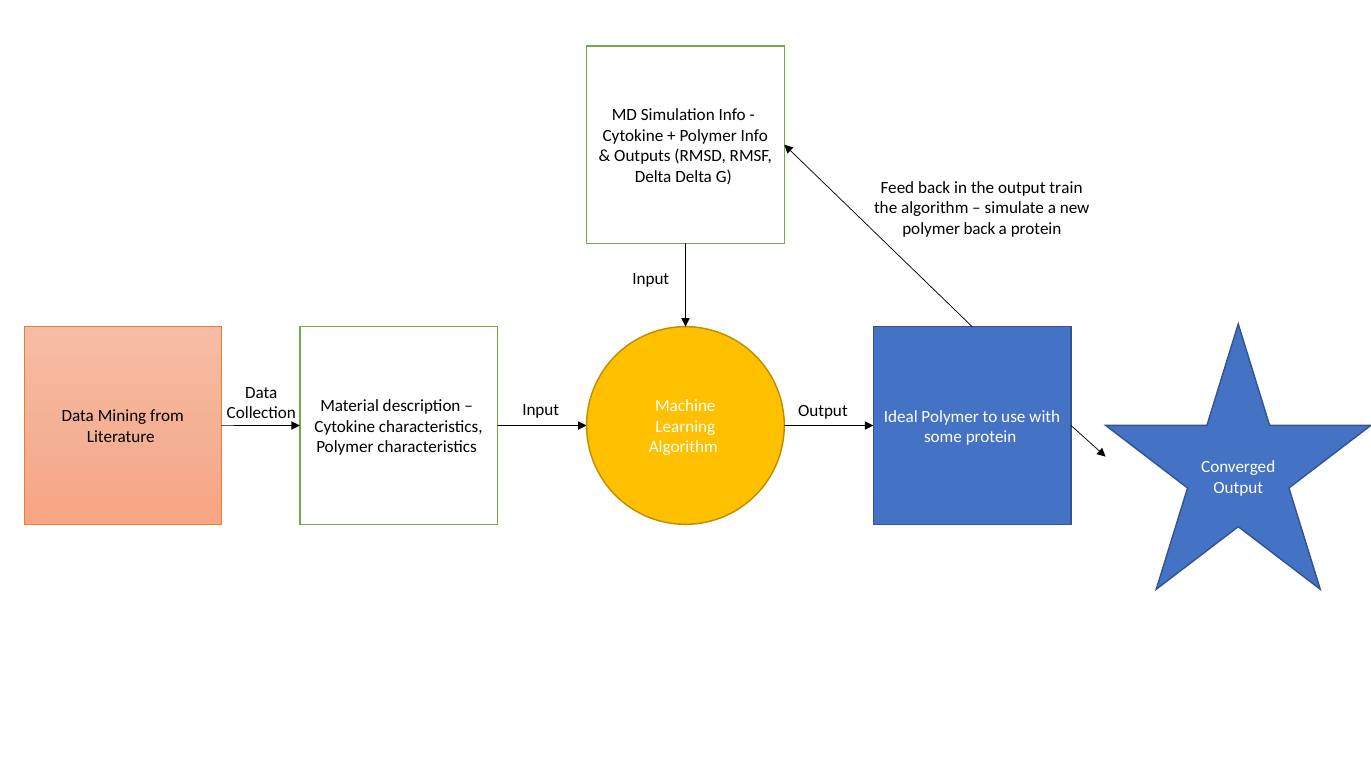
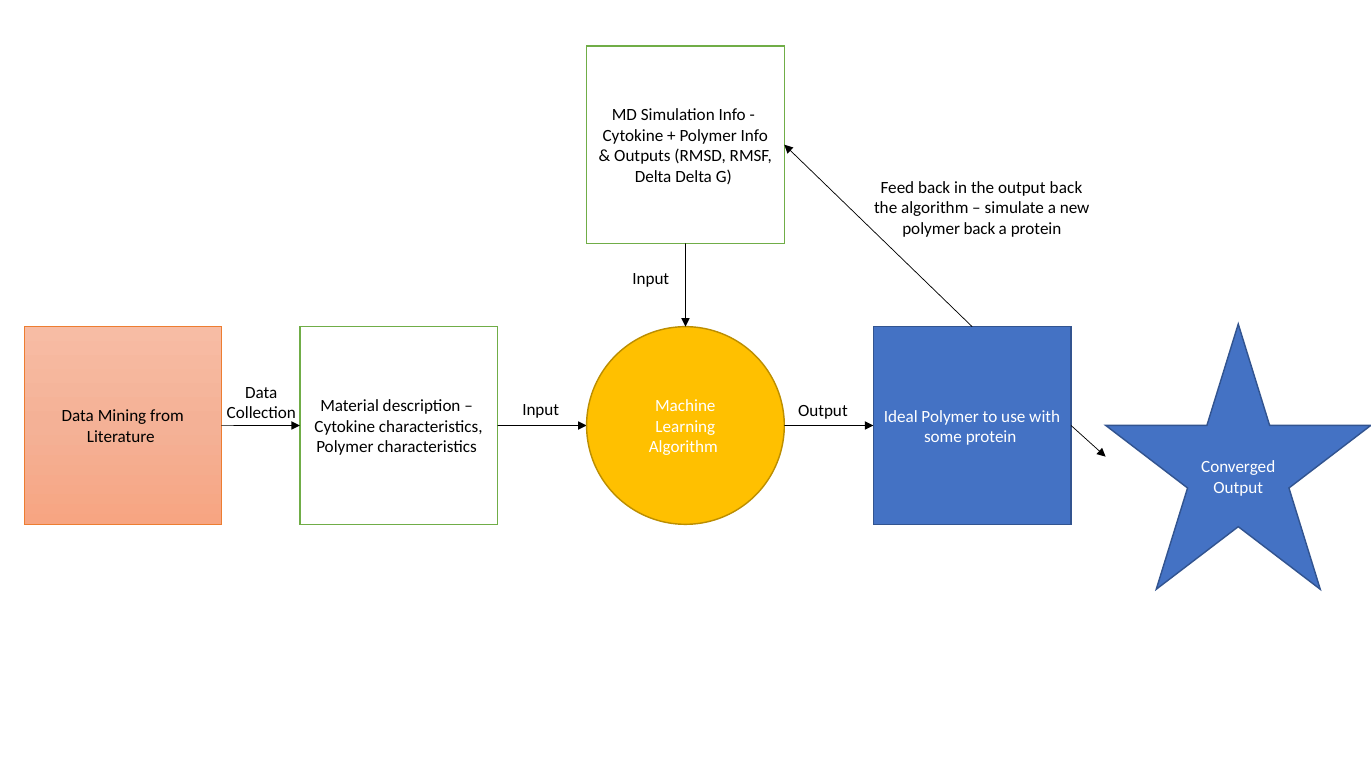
output train: train -> back
